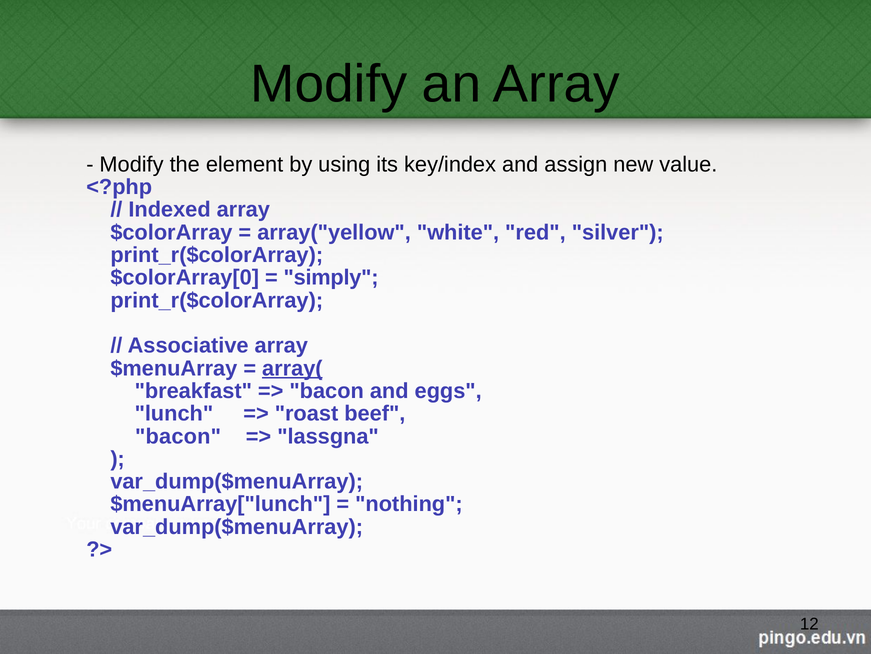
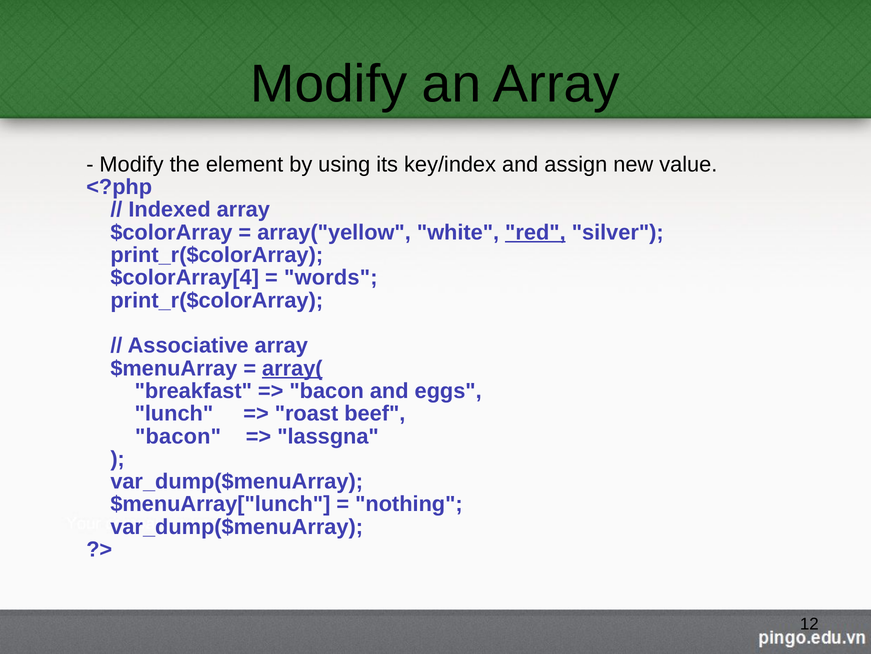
red underline: none -> present
$colorArray[0: $colorArray[0 -> $colorArray[4
simply: simply -> words
